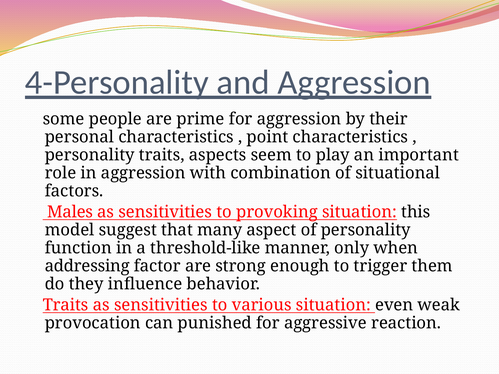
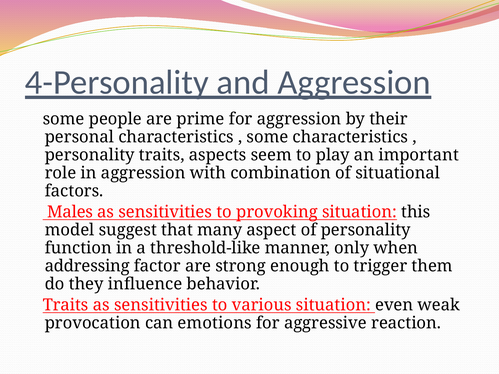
point at (267, 137): point -> some
punished: punished -> emotions
